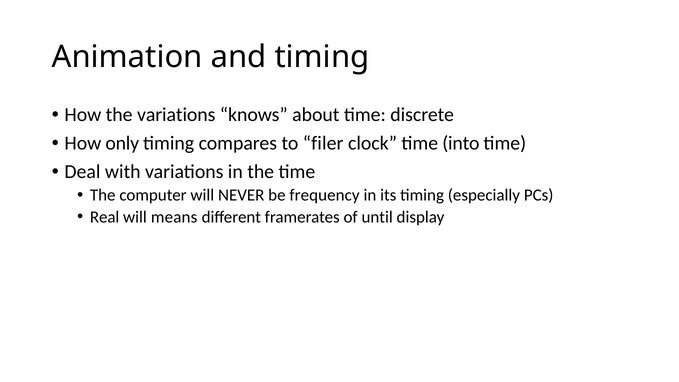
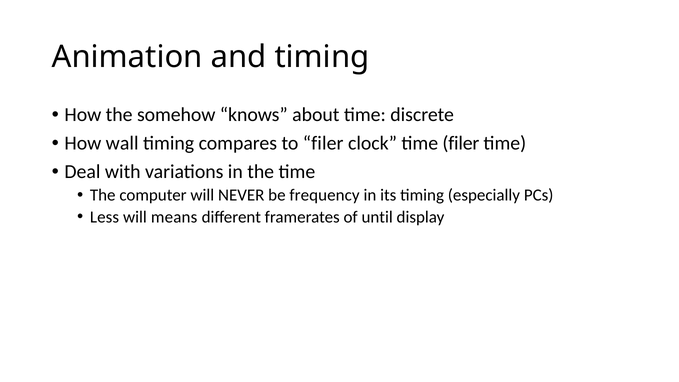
the variations: variations -> somehow
only: only -> wall
time into: into -> filer
Real: Real -> Less
